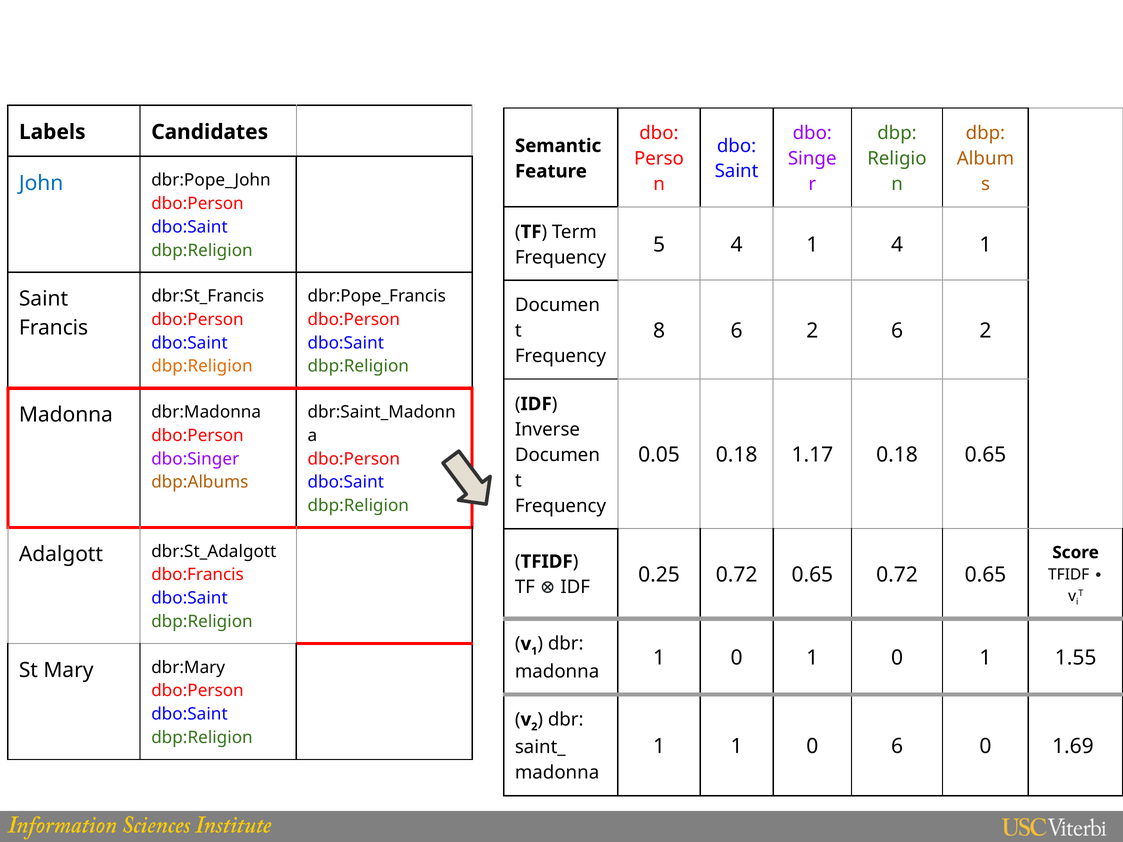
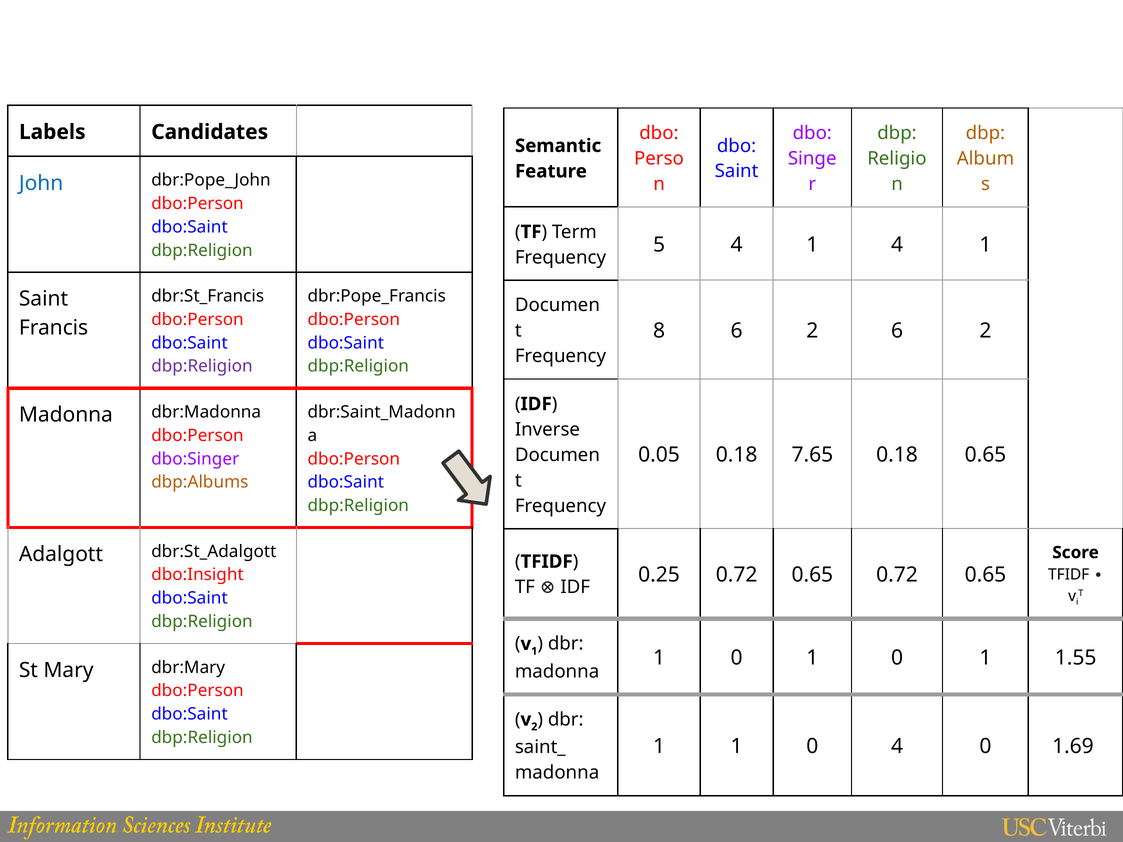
dbp:Religion at (202, 366) colour: orange -> purple
1.17: 1.17 -> 7.65
dbo:Francis: dbo:Francis -> dbo:Insight
0 6: 6 -> 4
